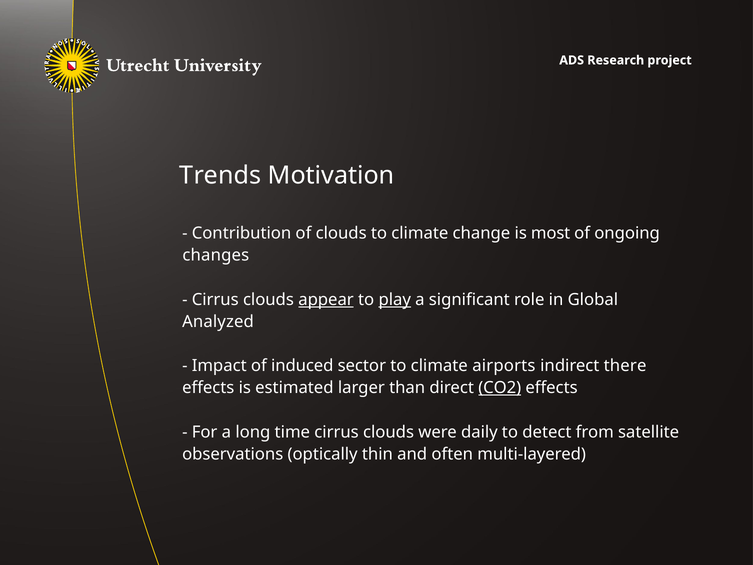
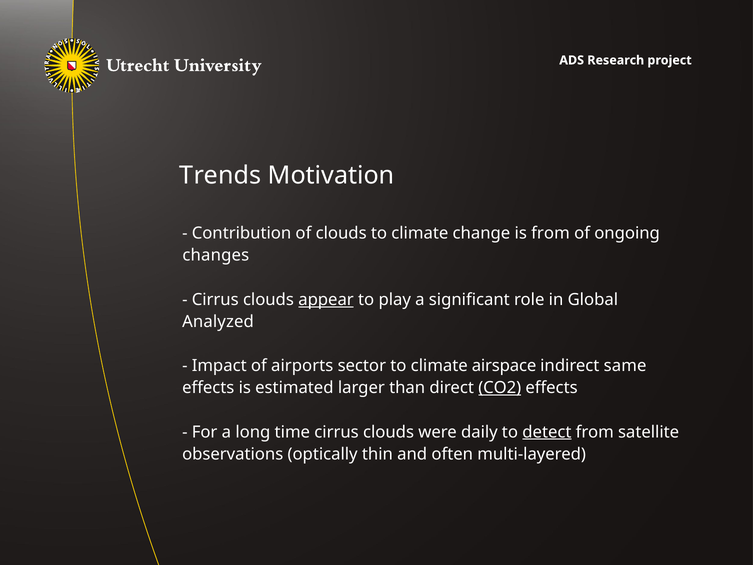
is most: most -> from
play underline: present -> none
induced: induced -> airports
airports: airports -> airspace
there: there -> same
detect underline: none -> present
